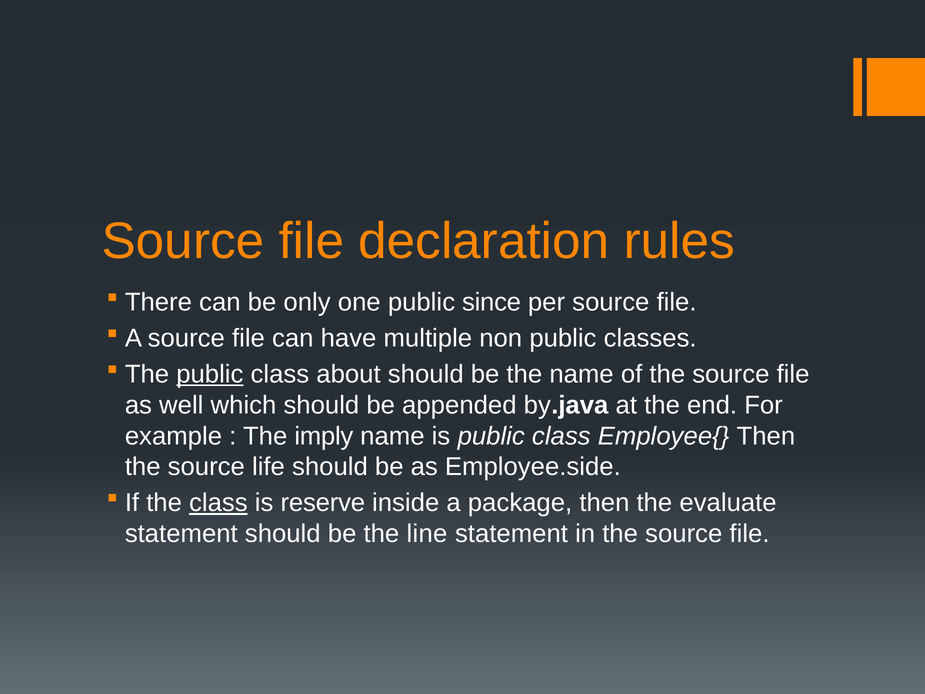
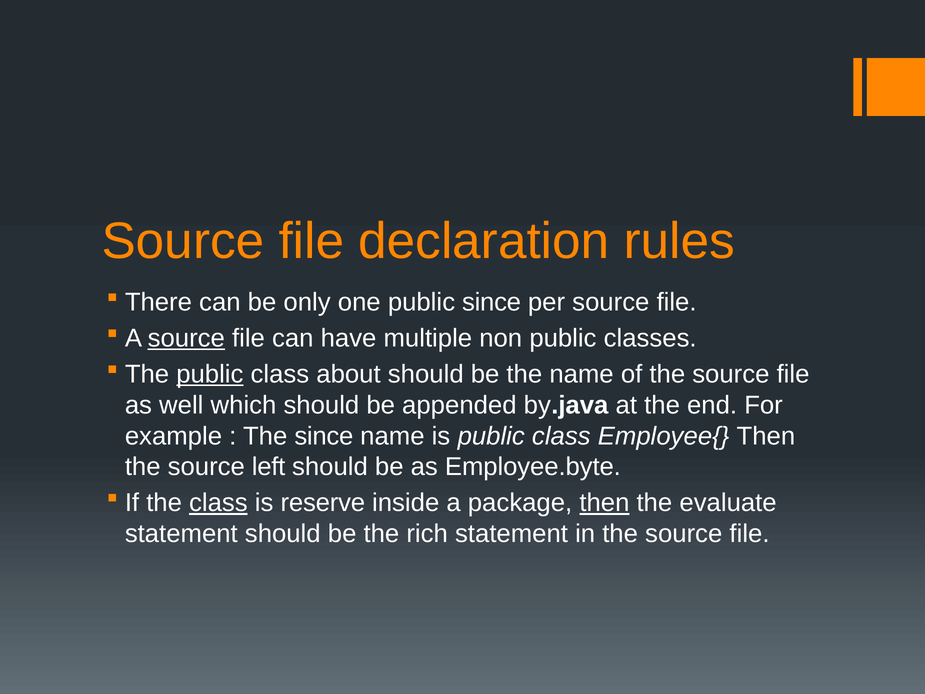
source at (186, 338) underline: none -> present
The imply: imply -> since
life: life -> left
Employee.side: Employee.side -> Employee.byte
then at (604, 503) underline: none -> present
line: line -> rich
